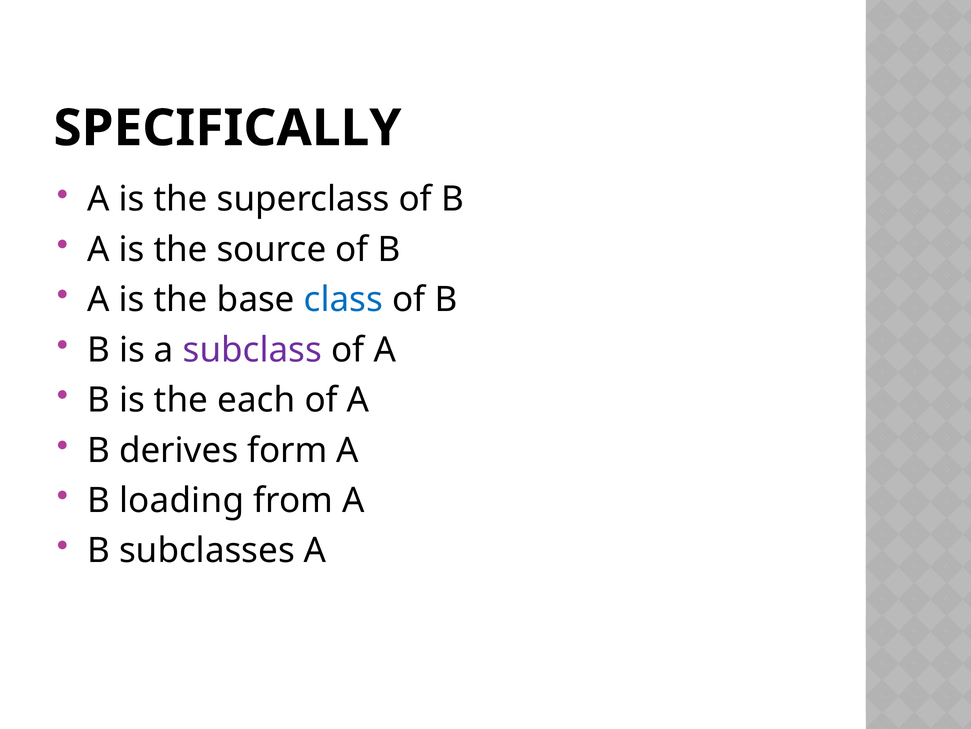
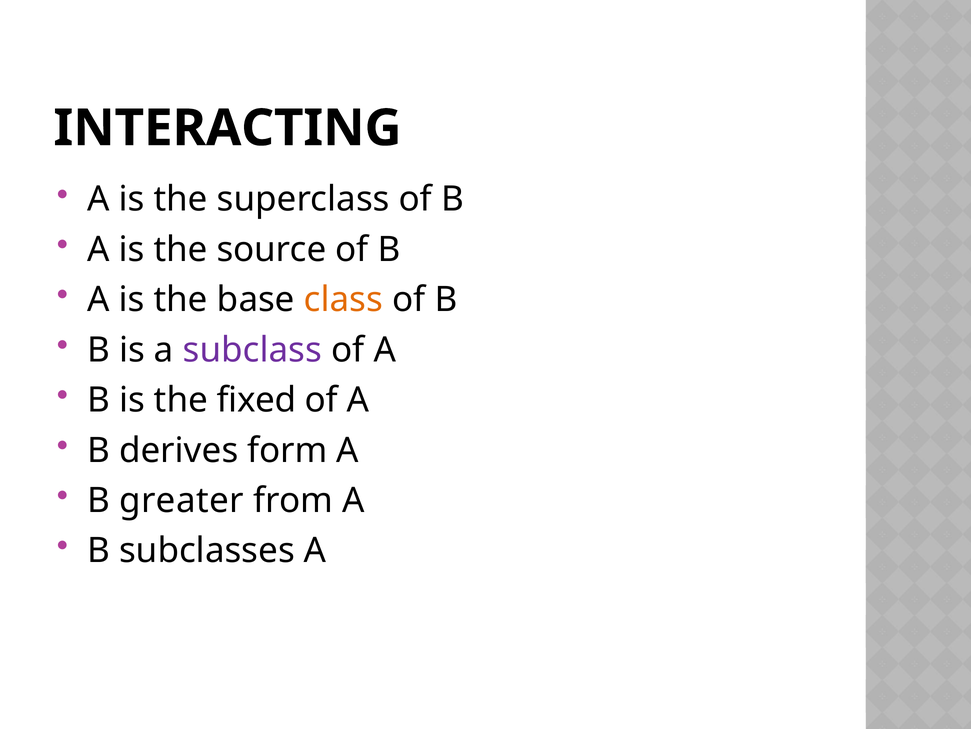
SPECIFICALLY: SPECIFICALLY -> INTERACTING
class colour: blue -> orange
each: each -> fixed
loading: loading -> greater
